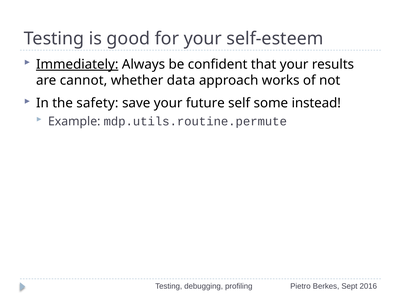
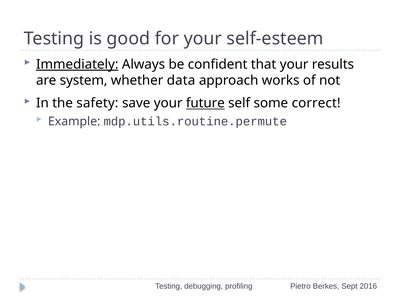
cannot: cannot -> system
future underline: none -> present
instead: instead -> correct
